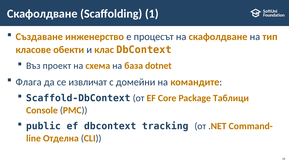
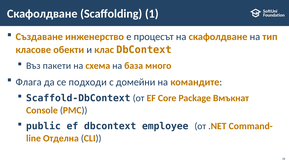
проект: проект -> пакети
dotnet: dotnet -> много
извличат: извличат -> подходи
Таблици: Таблици -> Вмъкнат
tracking: tracking -> employee
